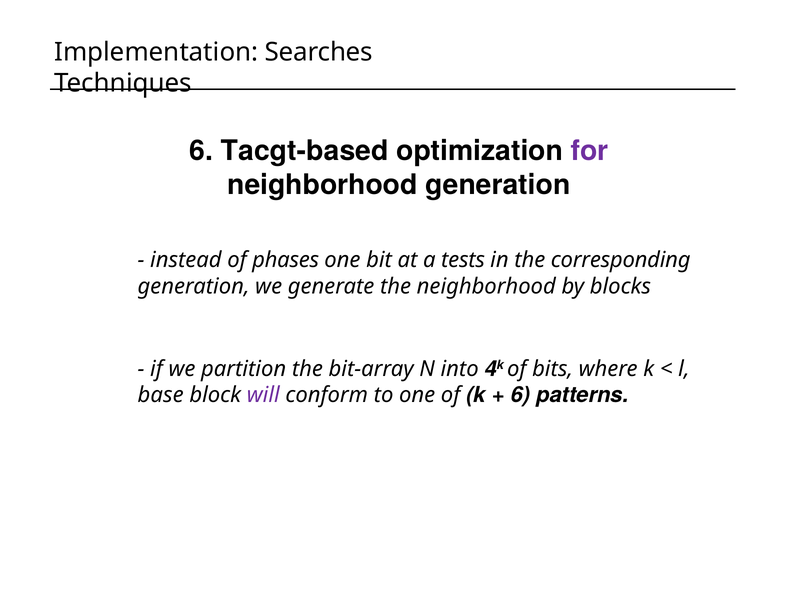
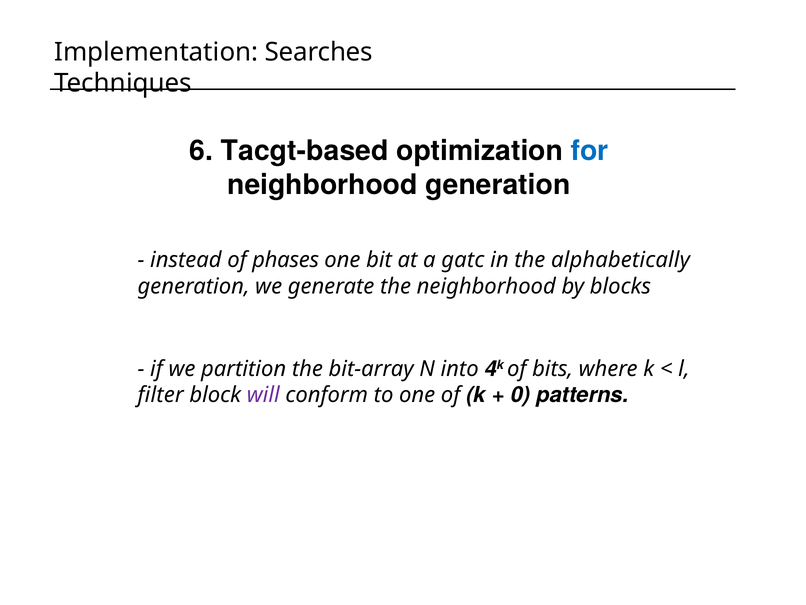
for colour: purple -> blue
tests: tests -> gatc
corresponding: corresponding -> alphabetically
base: base -> filter
6 at (520, 395): 6 -> 0
